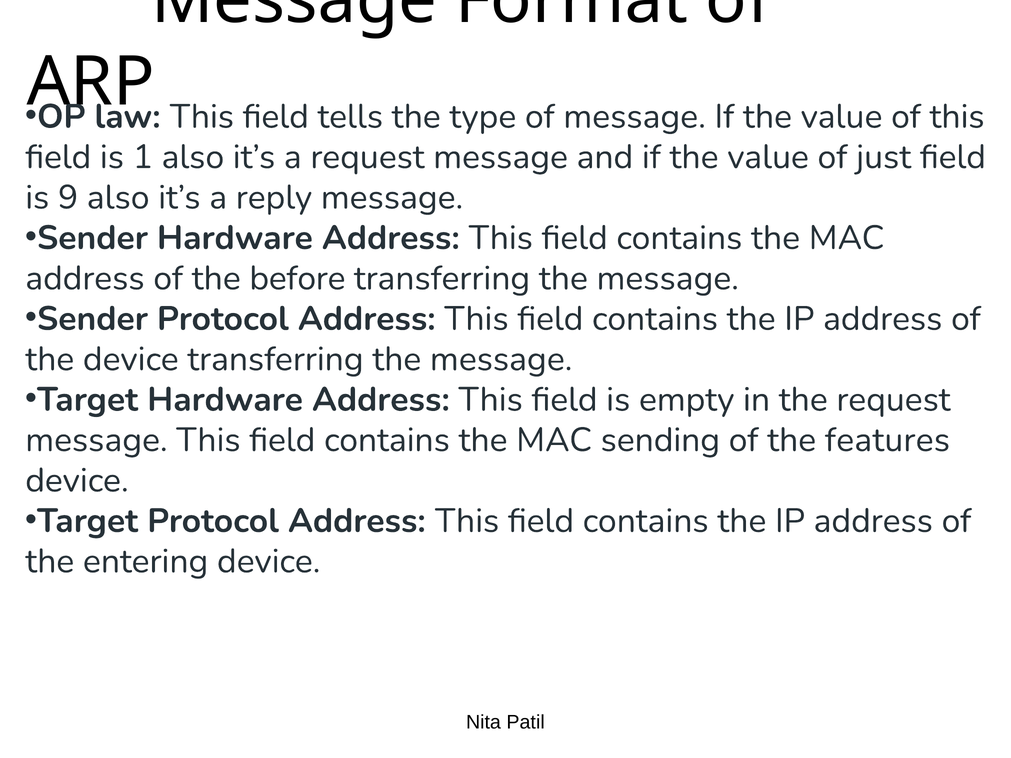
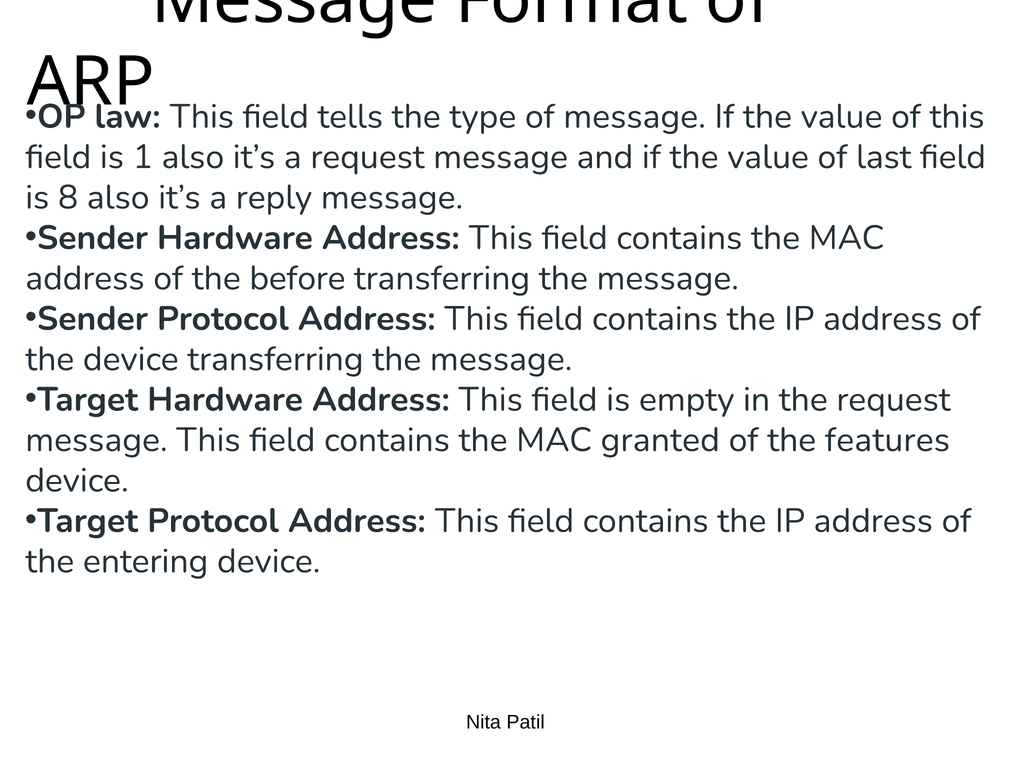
just: just -> last
9: 9 -> 8
sending: sending -> granted
